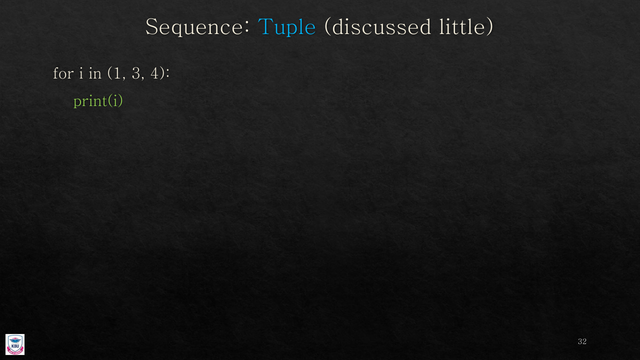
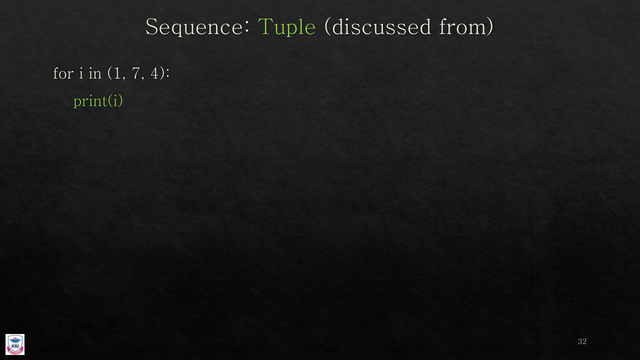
Tuple colour: light blue -> light green
little: little -> from
3: 3 -> 7
